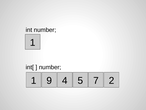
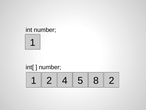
1 9: 9 -> 2
7: 7 -> 8
